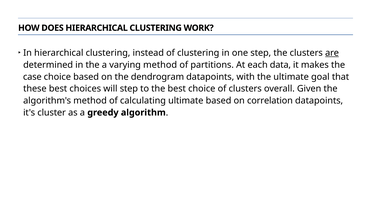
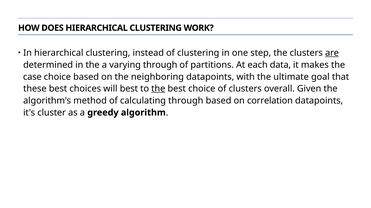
varying method: method -> through
dendrogram: dendrogram -> neighboring
will step: step -> best
the at (158, 89) underline: none -> present
calculating ultimate: ultimate -> through
